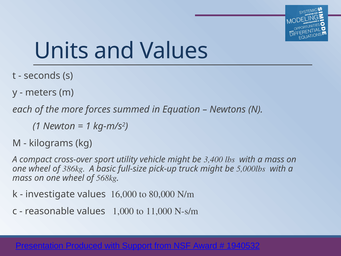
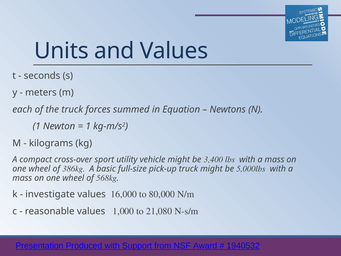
the more: more -> truck
11,000: 11,000 -> 21,080
